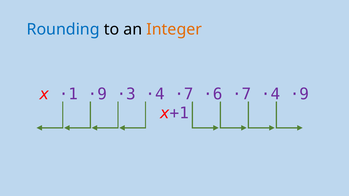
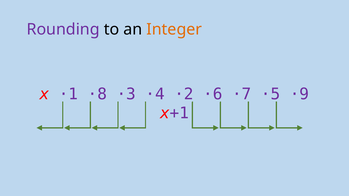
Rounding colour: blue -> purple
·1 ·9: ·9 -> ·8
·4 ·7: ·7 -> ·2
·7 ·4: ·4 -> ·5
